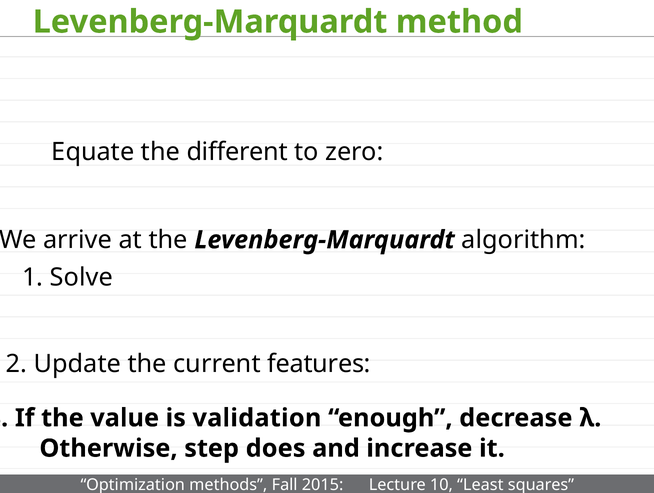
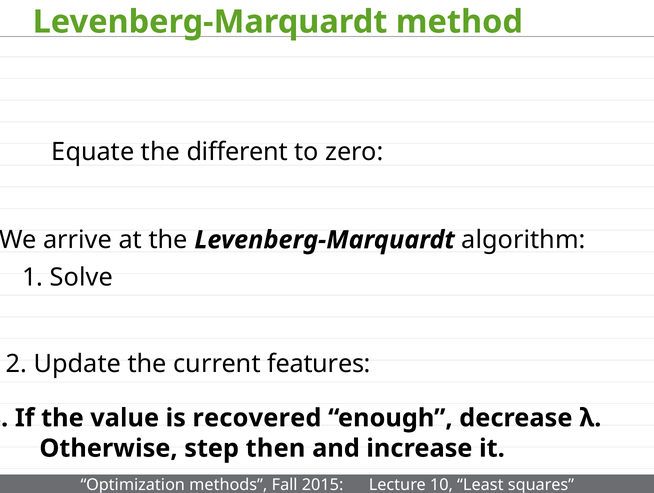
validation: validation -> recovered
does: does -> then
